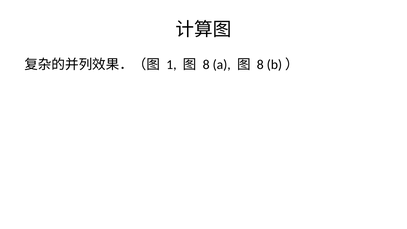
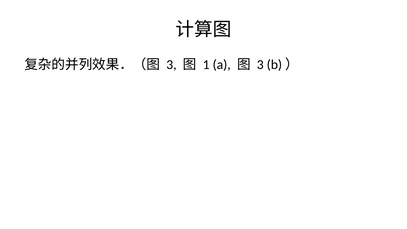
1 at (171, 65): 1 -> 3
8 at (206, 65): 8 -> 1
8 at (260, 65): 8 -> 3
